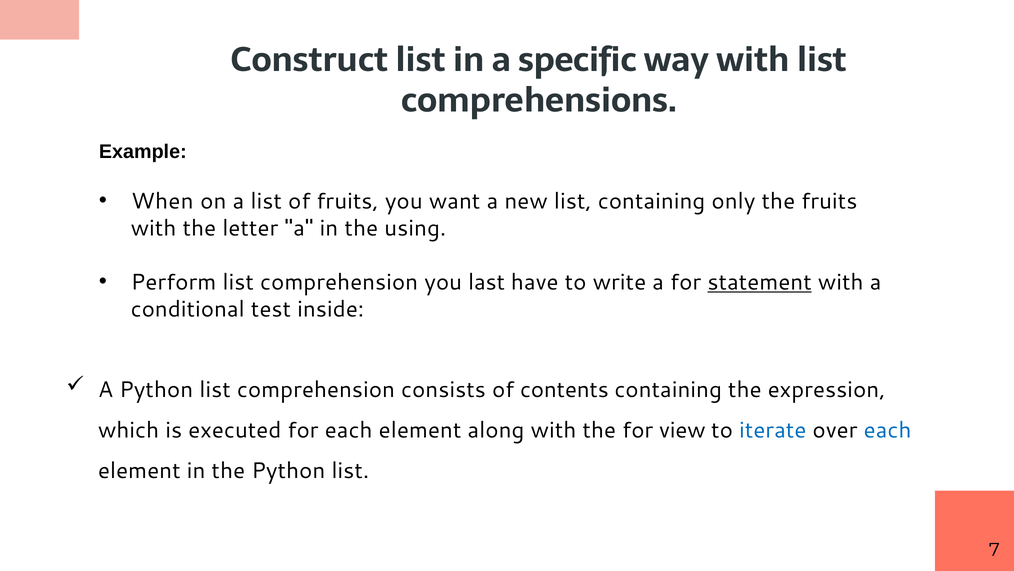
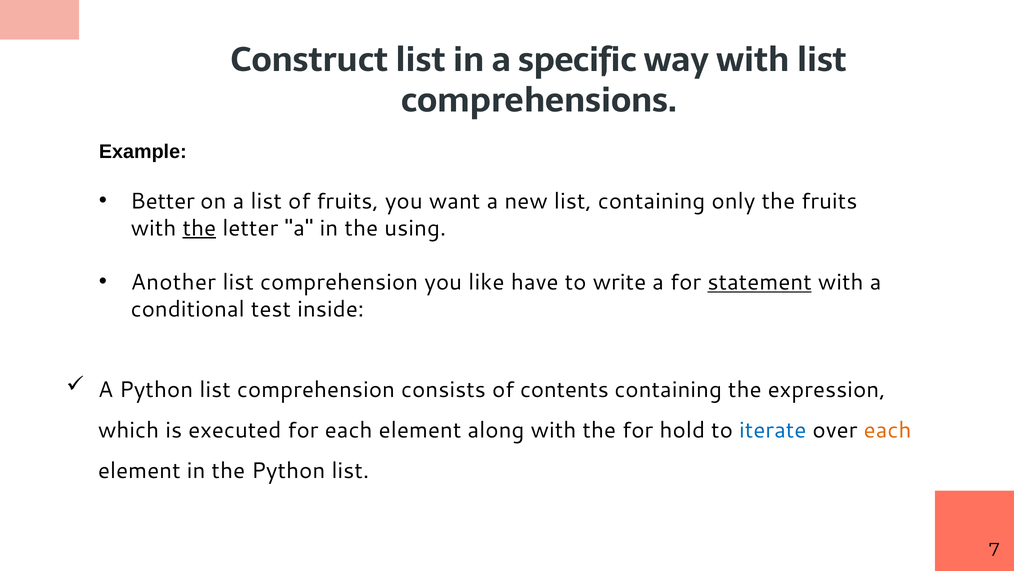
When: When -> Better
the at (199, 228) underline: none -> present
Perform: Perform -> Another
last: last -> like
view: view -> hold
each at (888, 430) colour: blue -> orange
